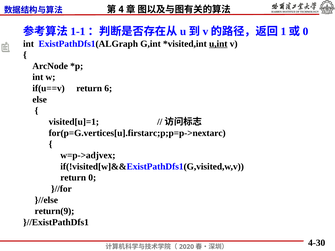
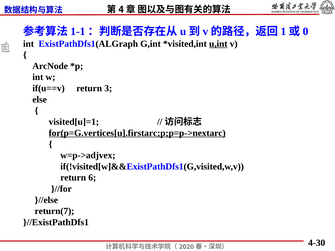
6: 6 -> 3
for(p=G.vertices[u].firstarc;p;p=p->nextarc underline: none -> present
0: 0 -> 6
return(9: return(9 -> return(7
